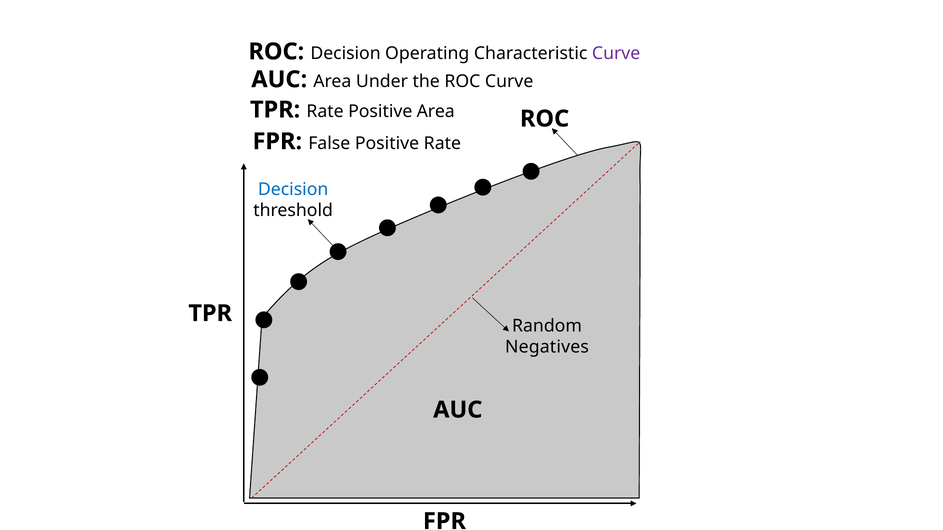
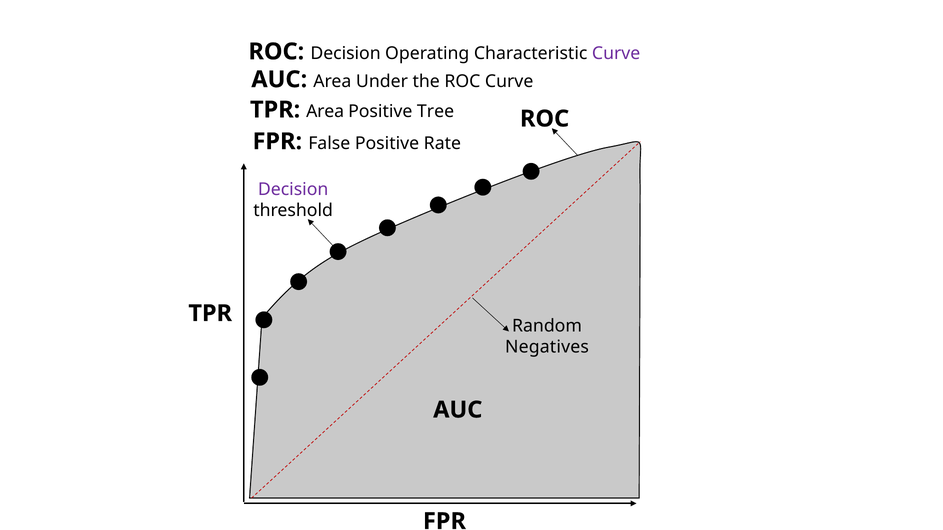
TPR Rate: Rate -> Area
Positive Area: Area -> Tree
Decision at (293, 190) colour: blue -> purple
